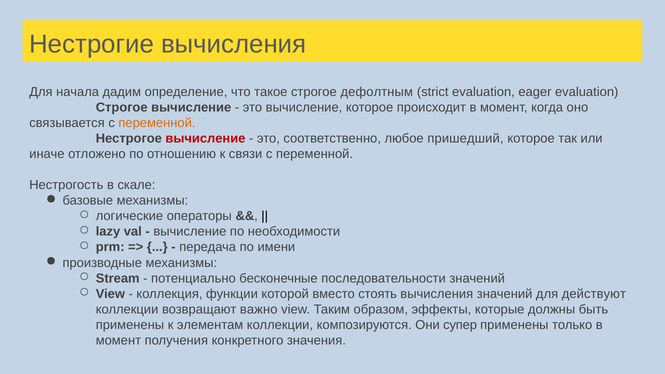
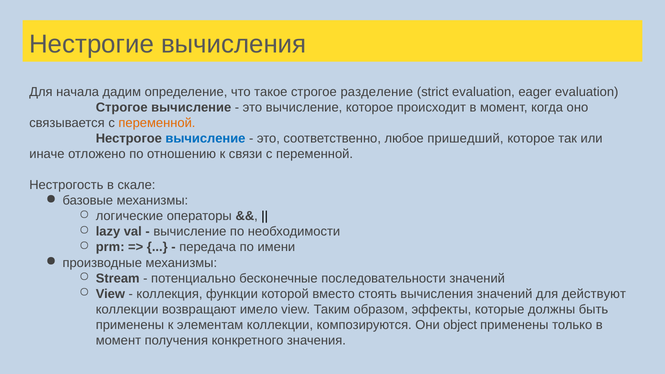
дефолтным: дефолтным -> разделение
вычисление at (205, 139) colour: red -> blue
важно: важно -> имело
супер: супер -> object
